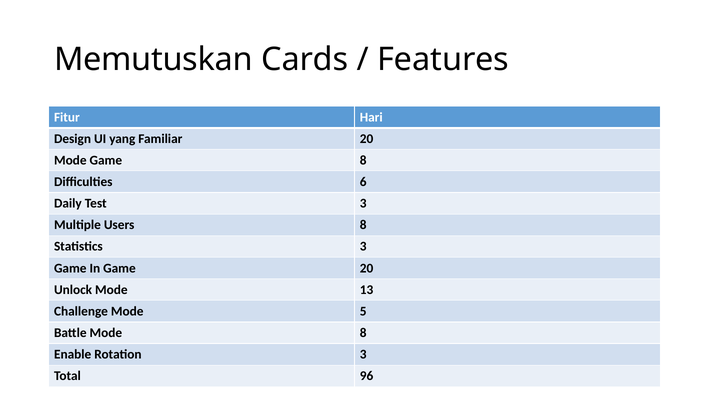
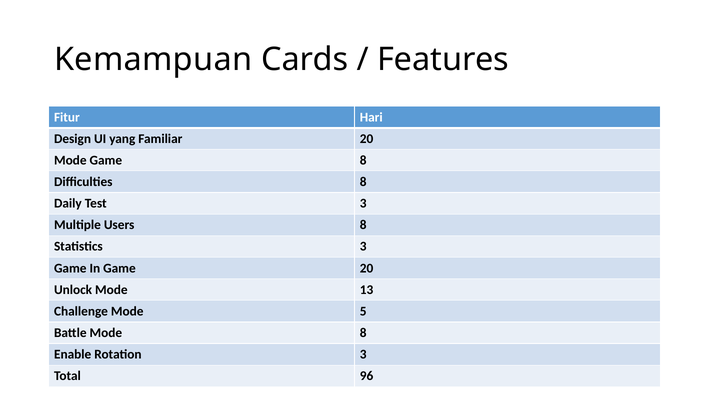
Memutuskan: Memutuskan -> Kemampuan
Difficulties 6: 6 -> 8
